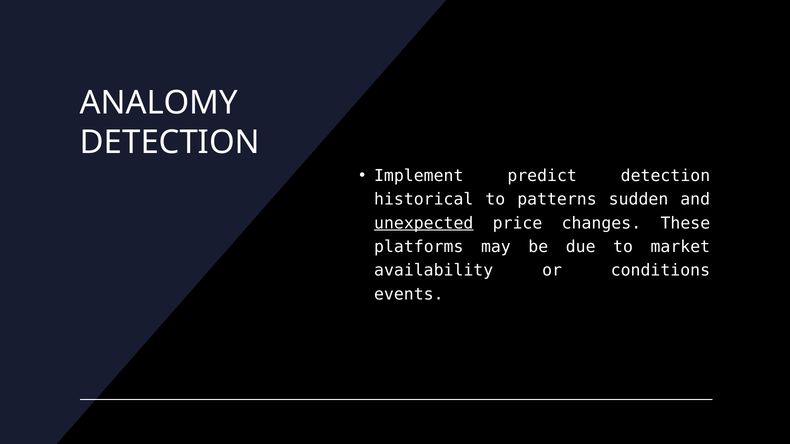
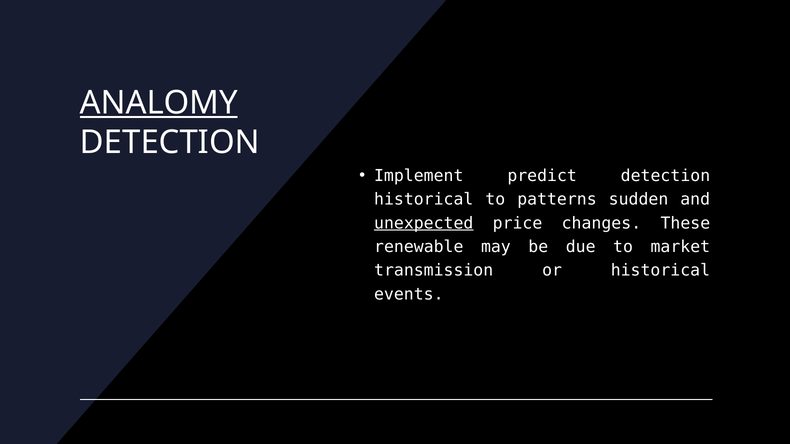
ANALOMY underline: none -> present
platforms: platforms -> renewable
availability: availability -> transmission
or conditions: conditions -> historical
